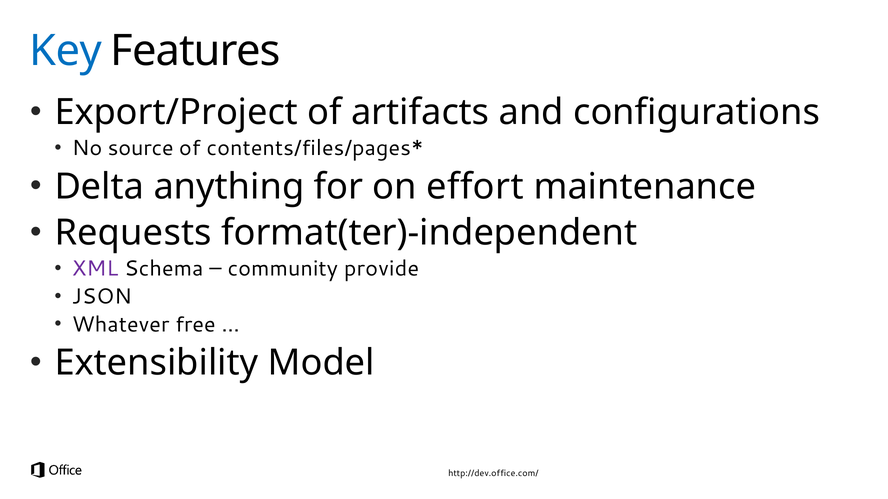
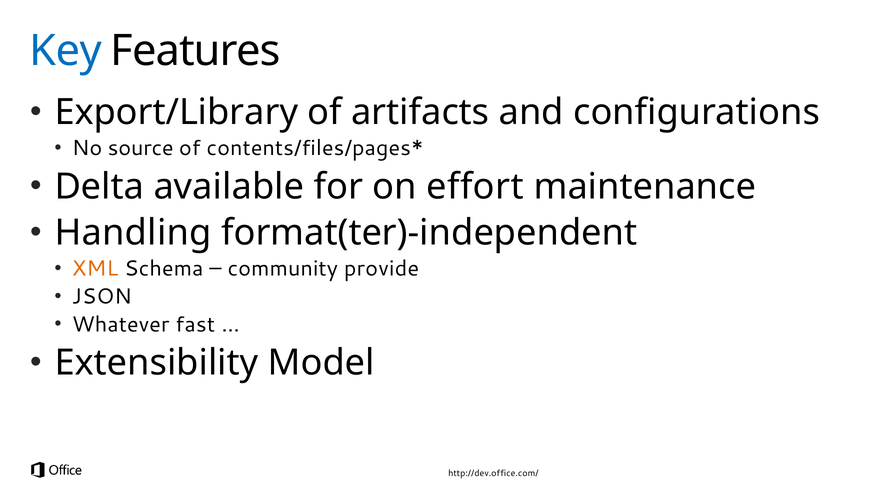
Export/Project: Export/Project -> Export/Library
anything: anything -> available
Requests: Requests -> Handling
XML colour: purple -> orange
free: free -> fast
